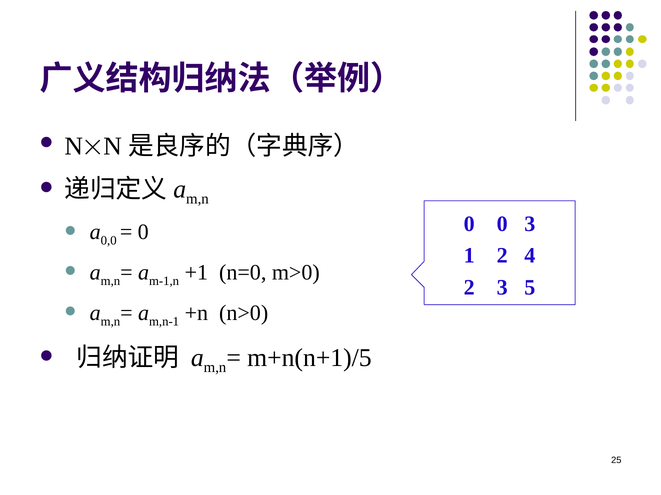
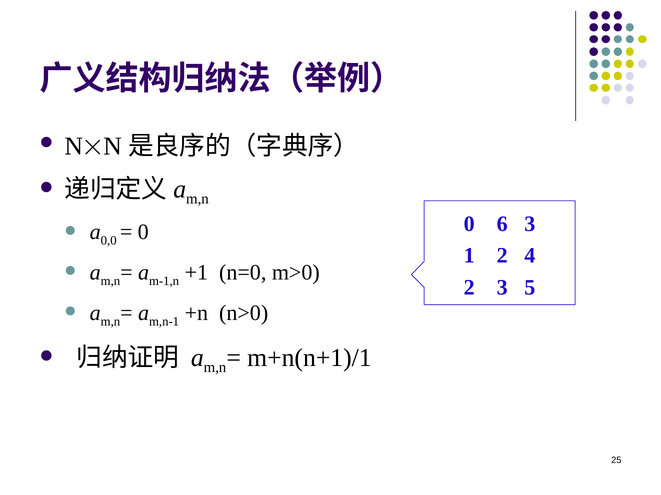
0 0: 0 -> 6
m+n(n+1)/5: m+n(n+1)/5 -> m+n(n+1)/1
